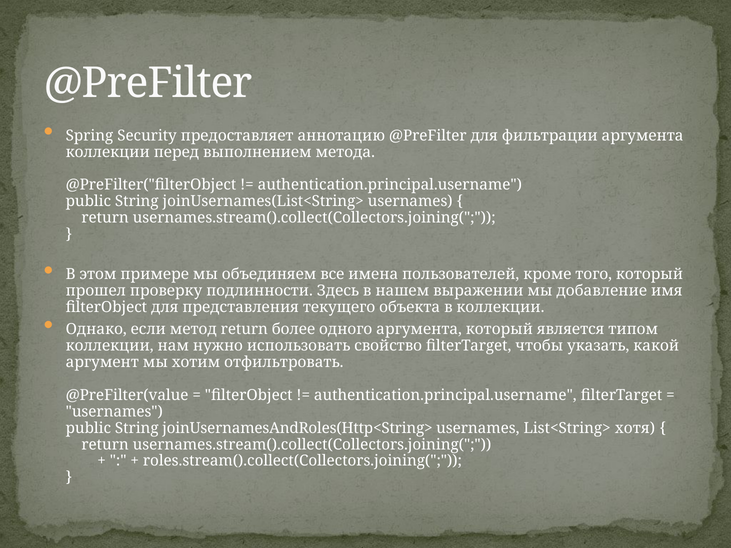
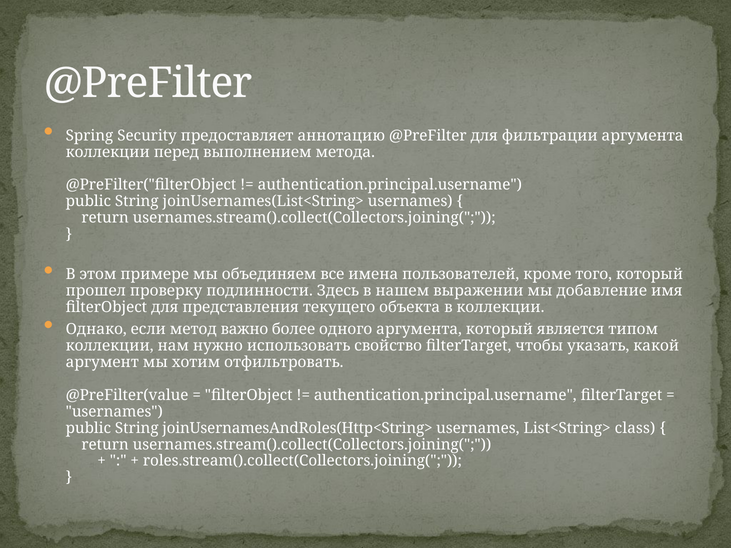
метод return: return -> важно
хотя: хотя -> class
